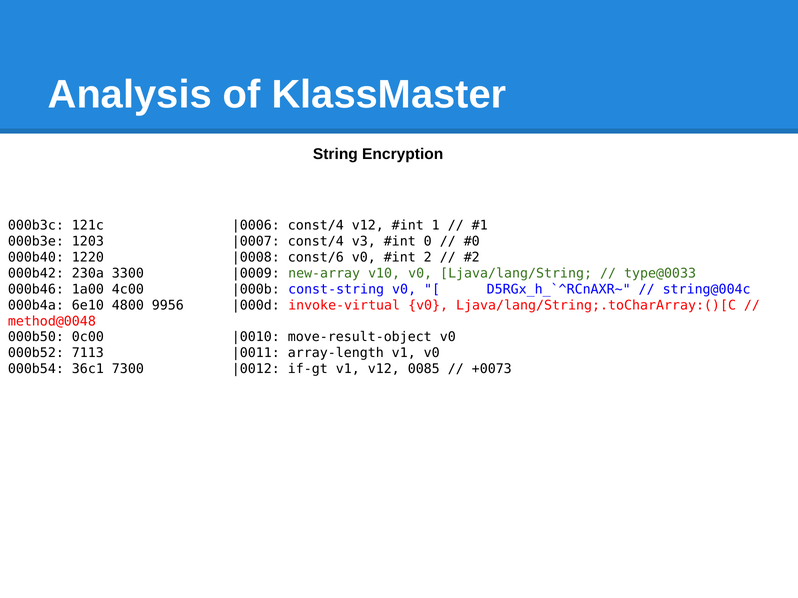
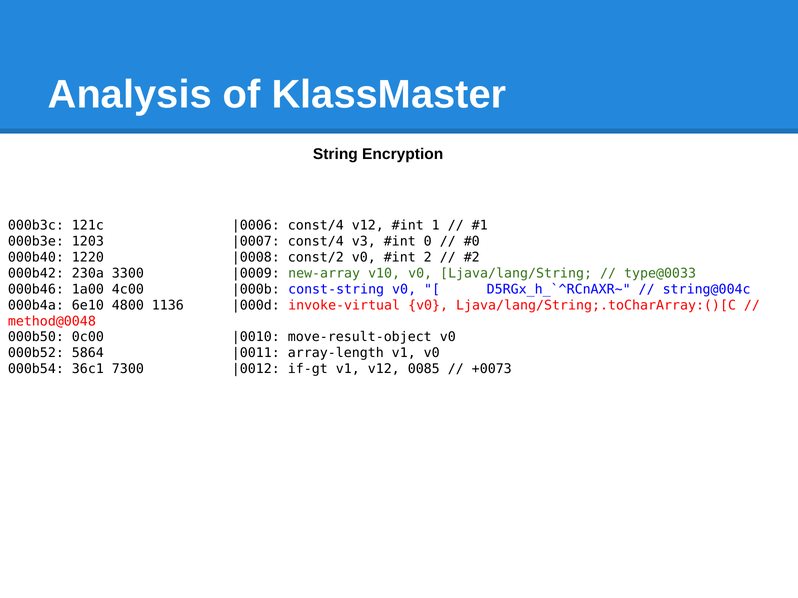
const/6: const/6 -> const/2
9956: 9956 -> 1136
7113: 7113 -> 5864
